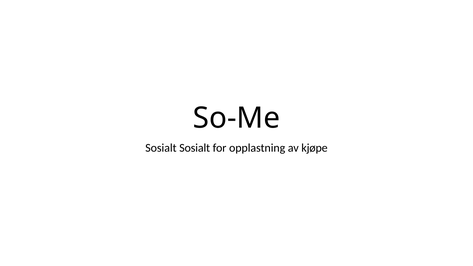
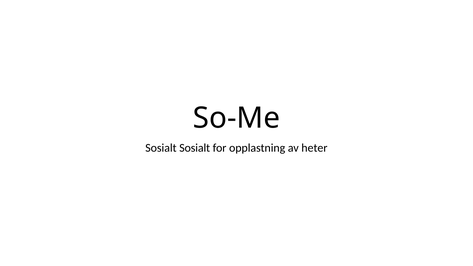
kjøpe: kjøpe -> heter
